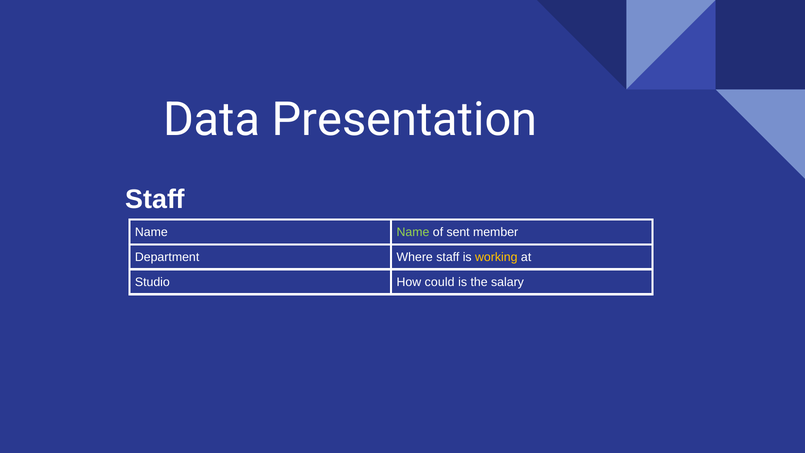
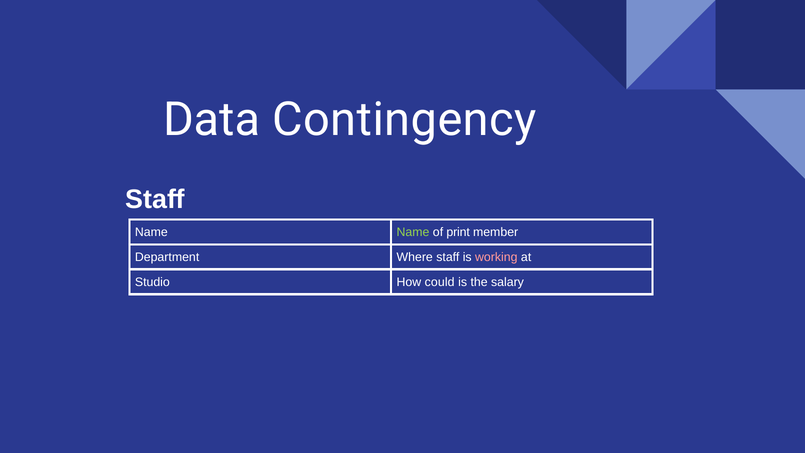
Presentation: Presentation -> Contingency
sent: sent -> print
working colour: yellow -> pink
